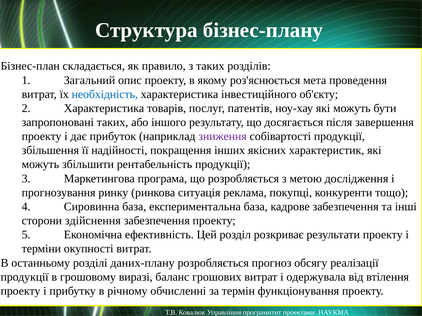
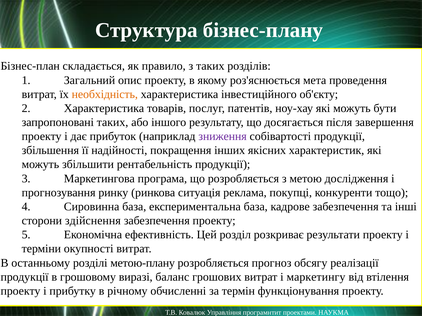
необхідність colour: blue -> orange
даних-плану: даних-плану -> метою-плану
одержувала: одержувала -> маркетингу
